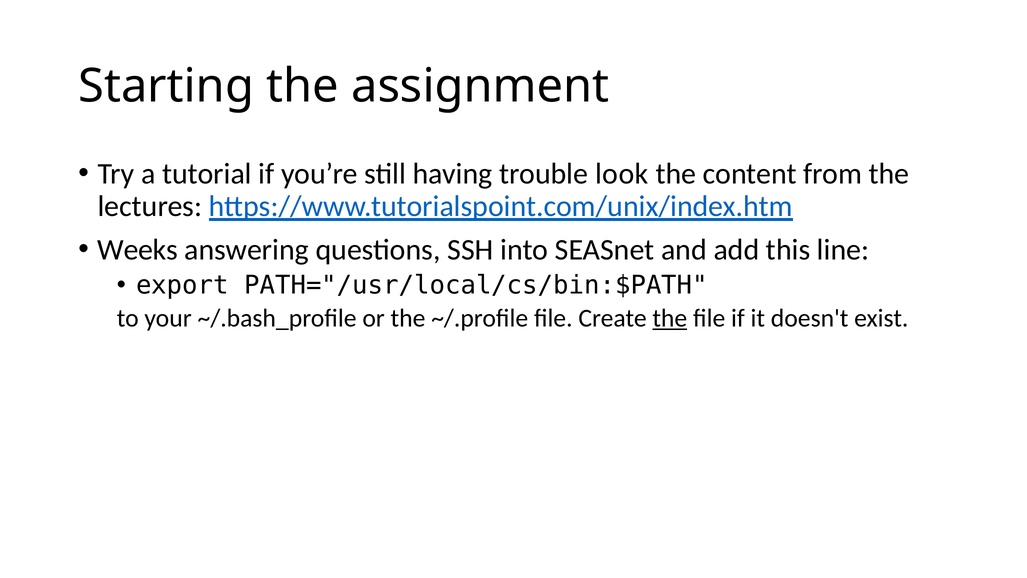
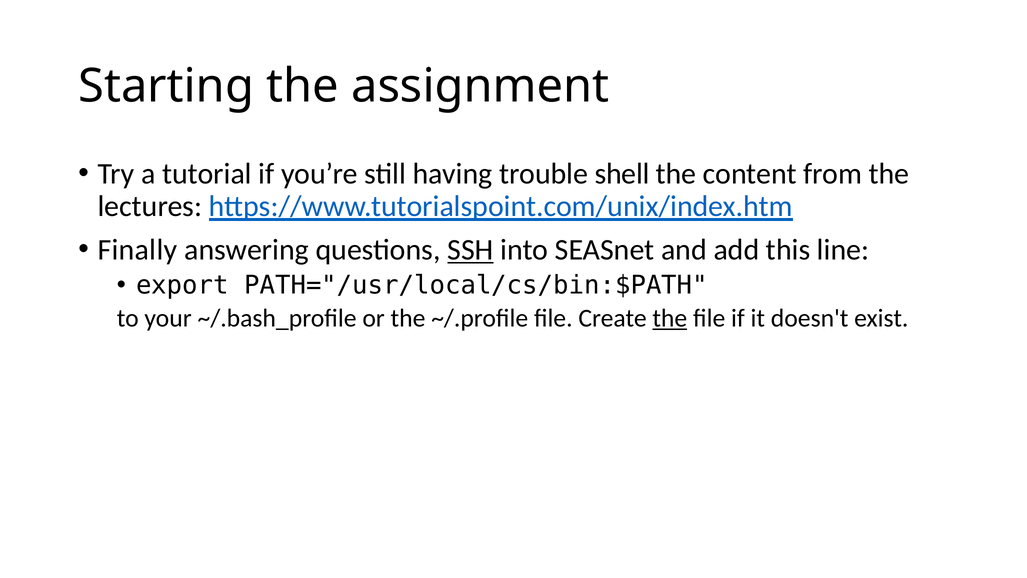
look: look -> shell
Weeks: Weeks -> Finally
SSH underline: none -> present
